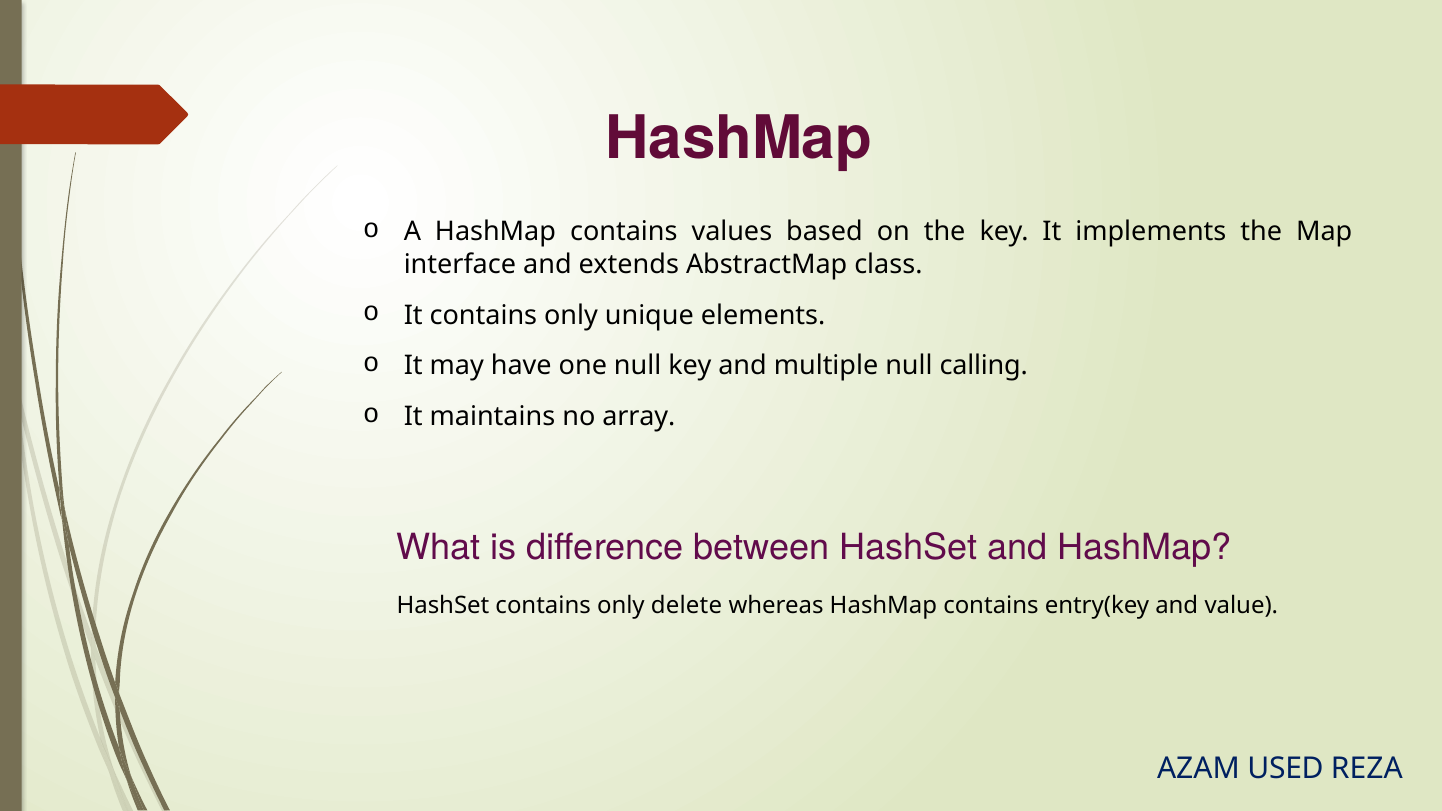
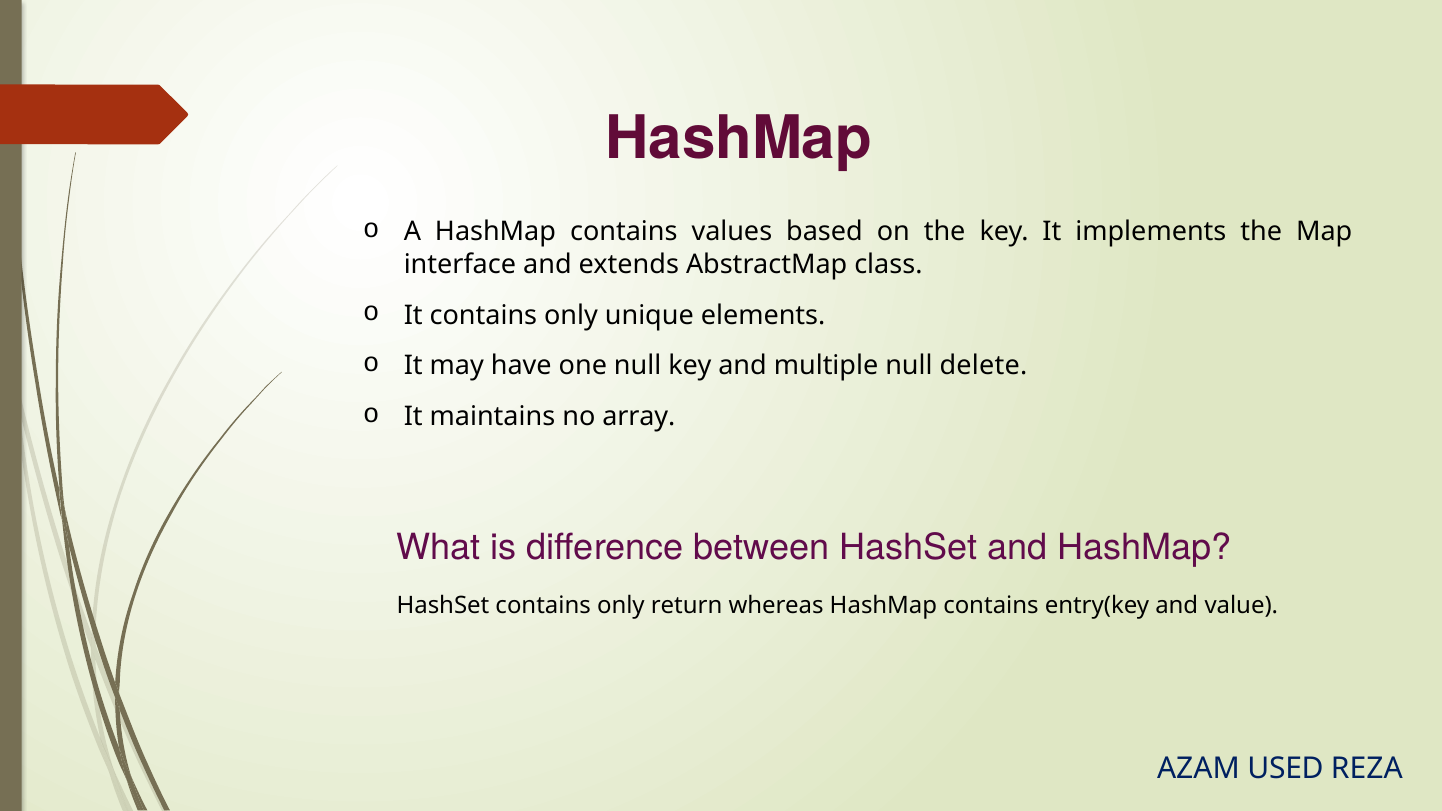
calling: calling -> delete
delete: delete -> return
